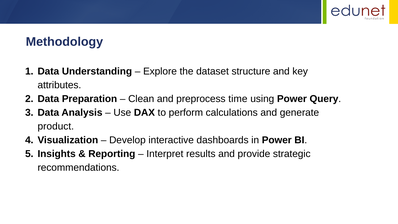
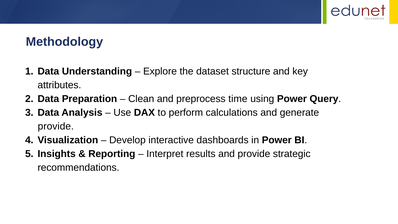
product at (56, 126): product -> provide
